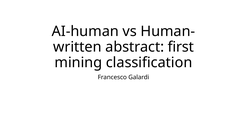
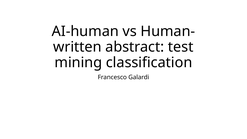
first: first -> test
